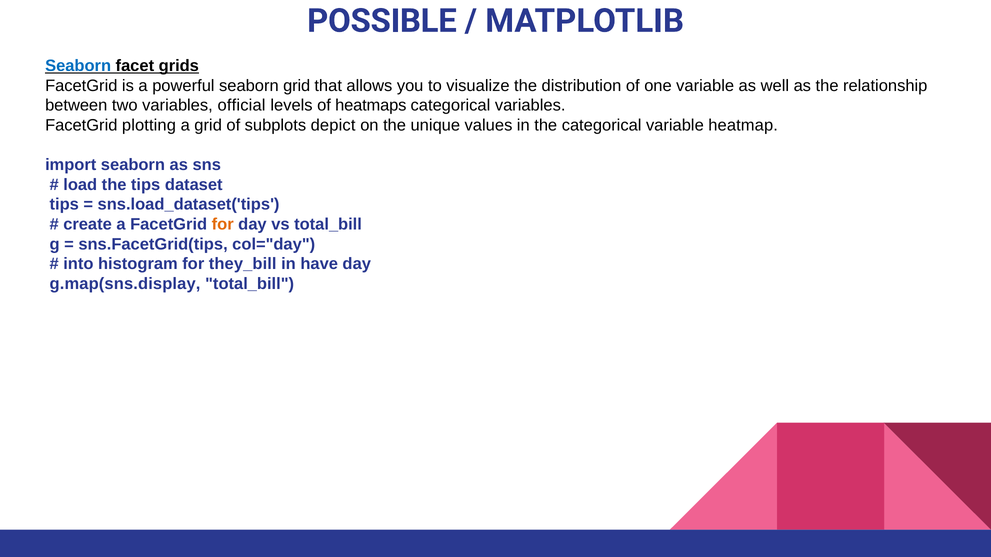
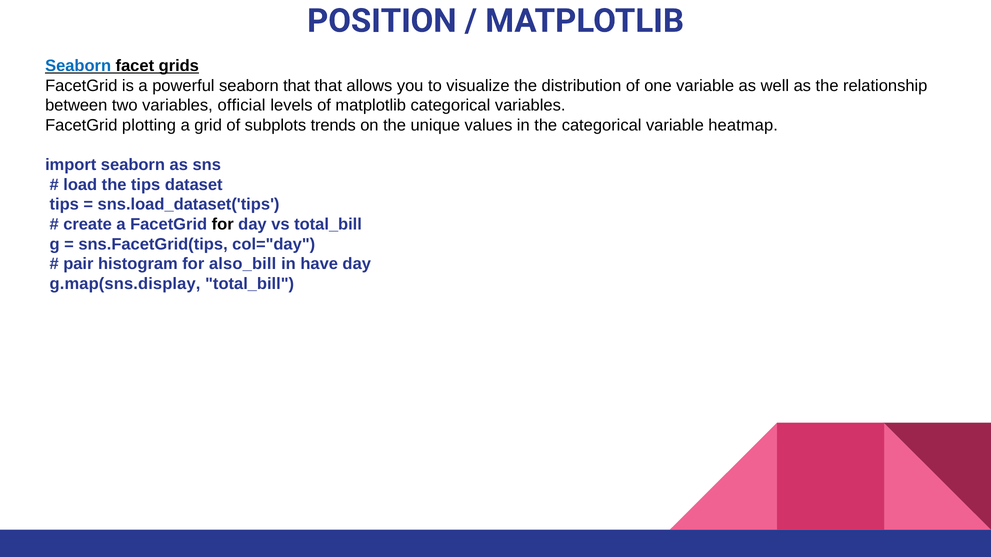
POSSIBLE: POSSIBLE -> POSITION
seaborn grid: grid -> that
of heatmaps: heatmaps -> matplotlib
depict: depict -> trends
for at (223, 225) colour: orange -> black
into: into -> pair
they_bill: they_bill -> also_bill
